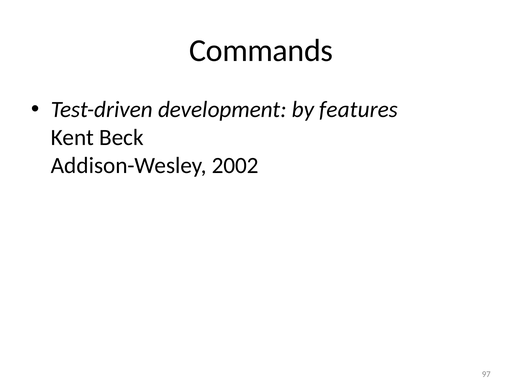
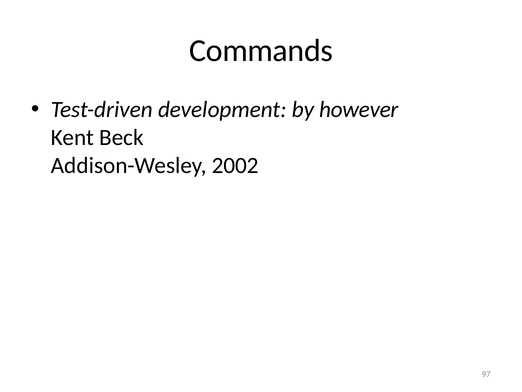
features: features -> however
